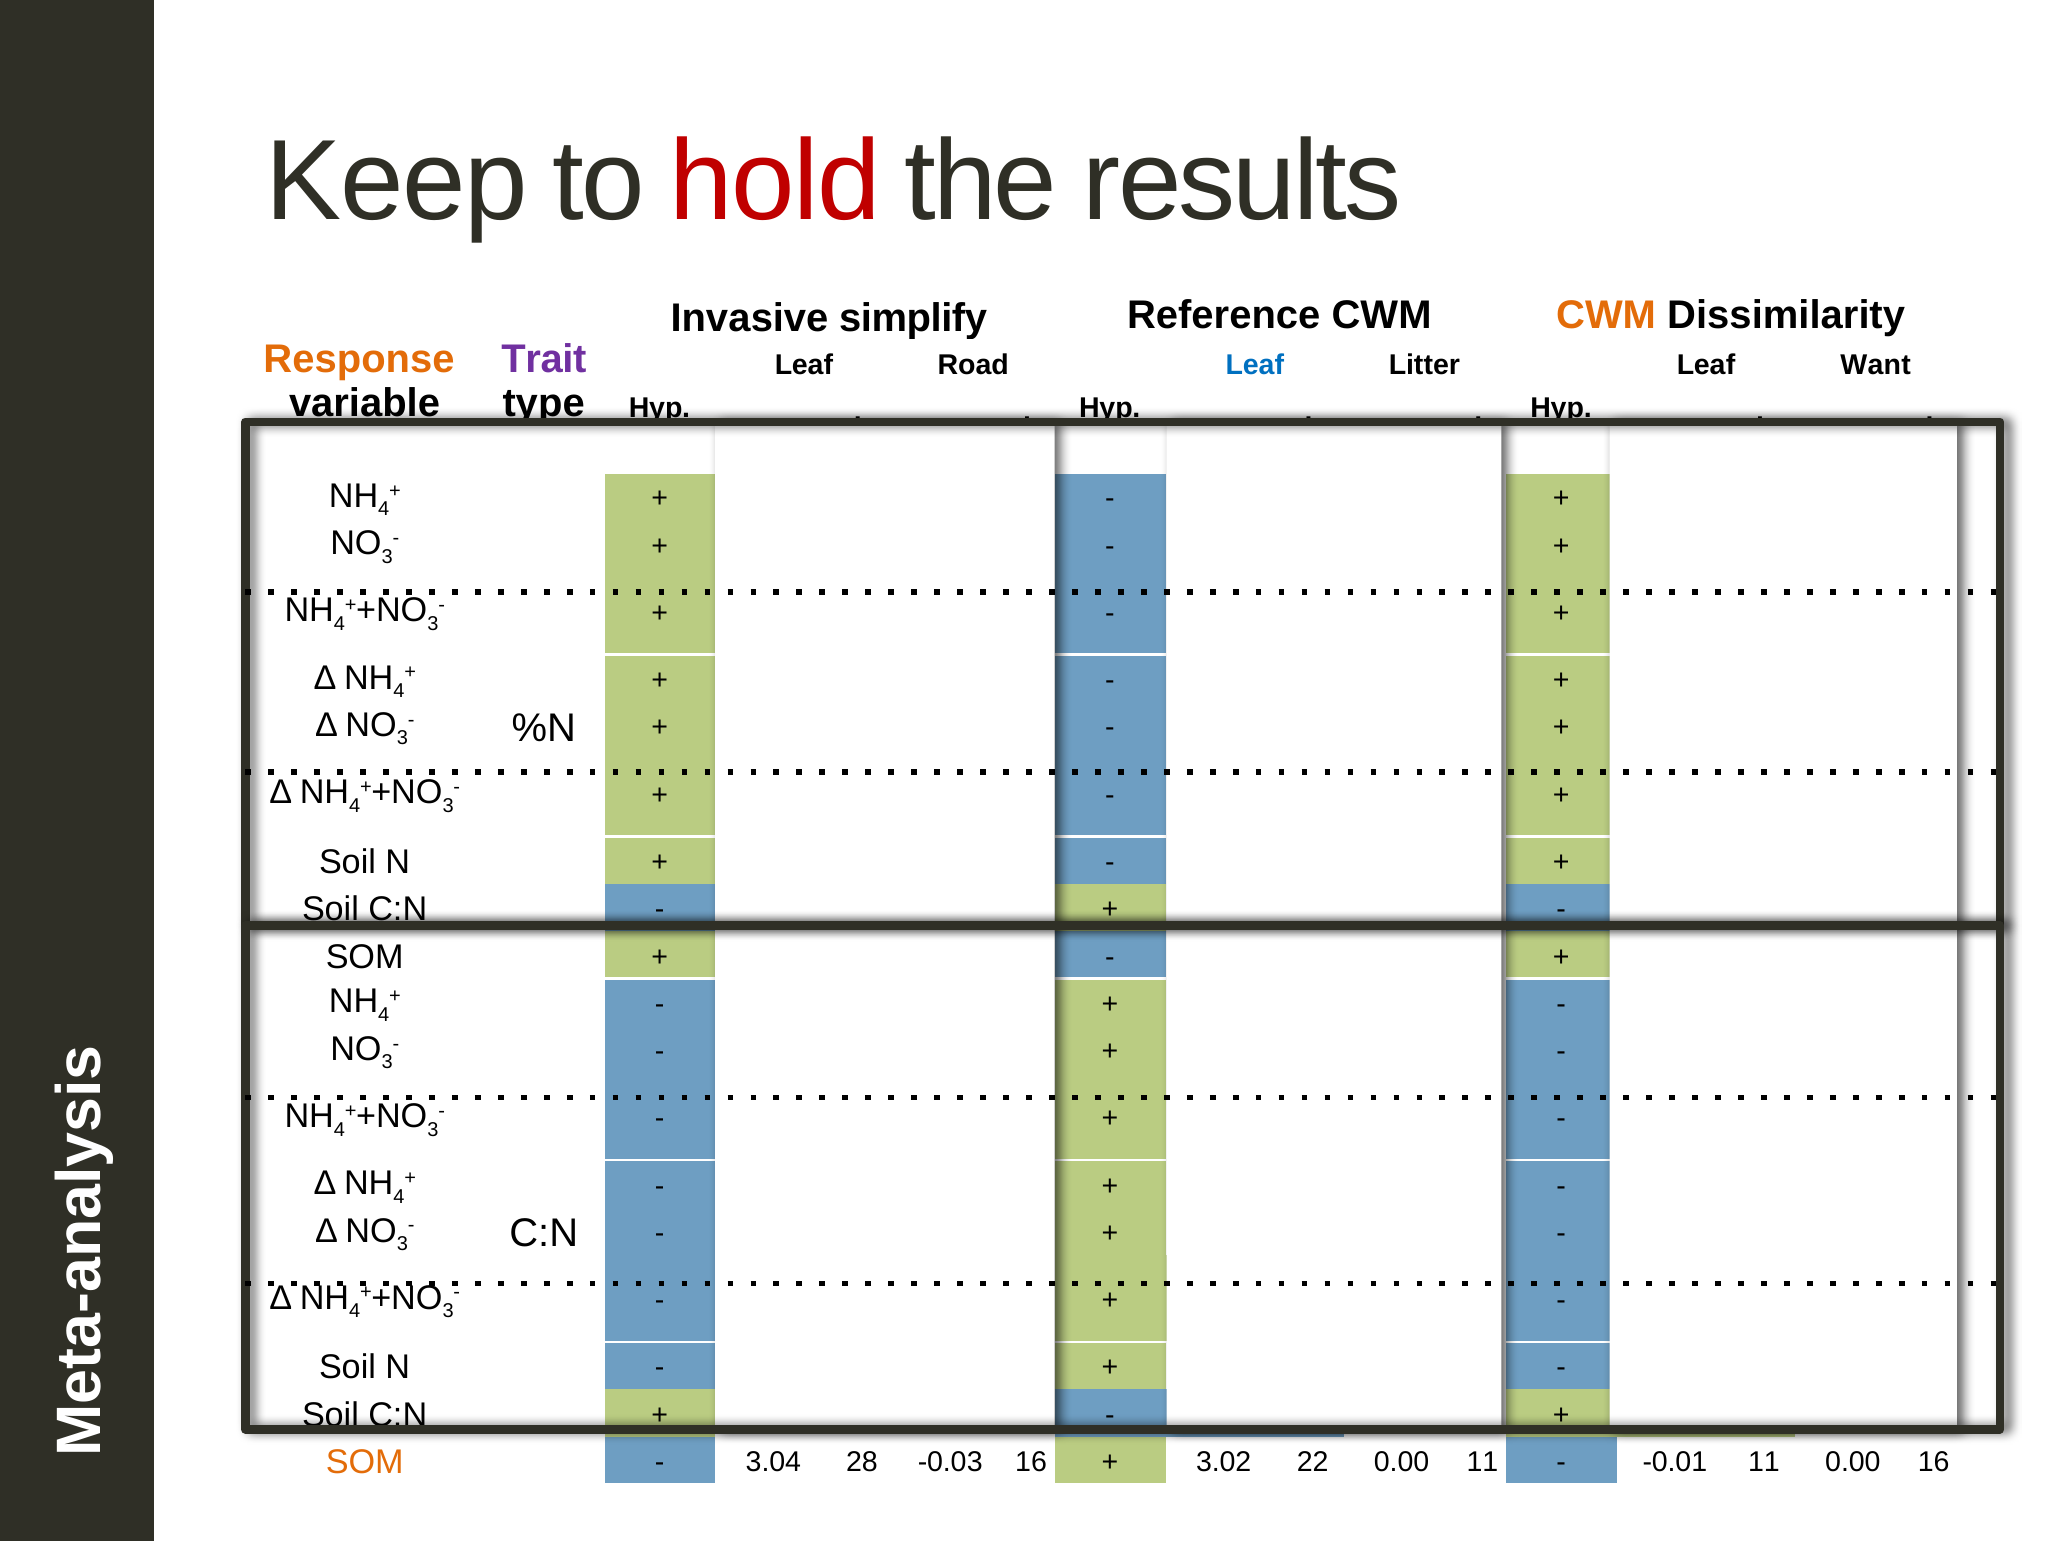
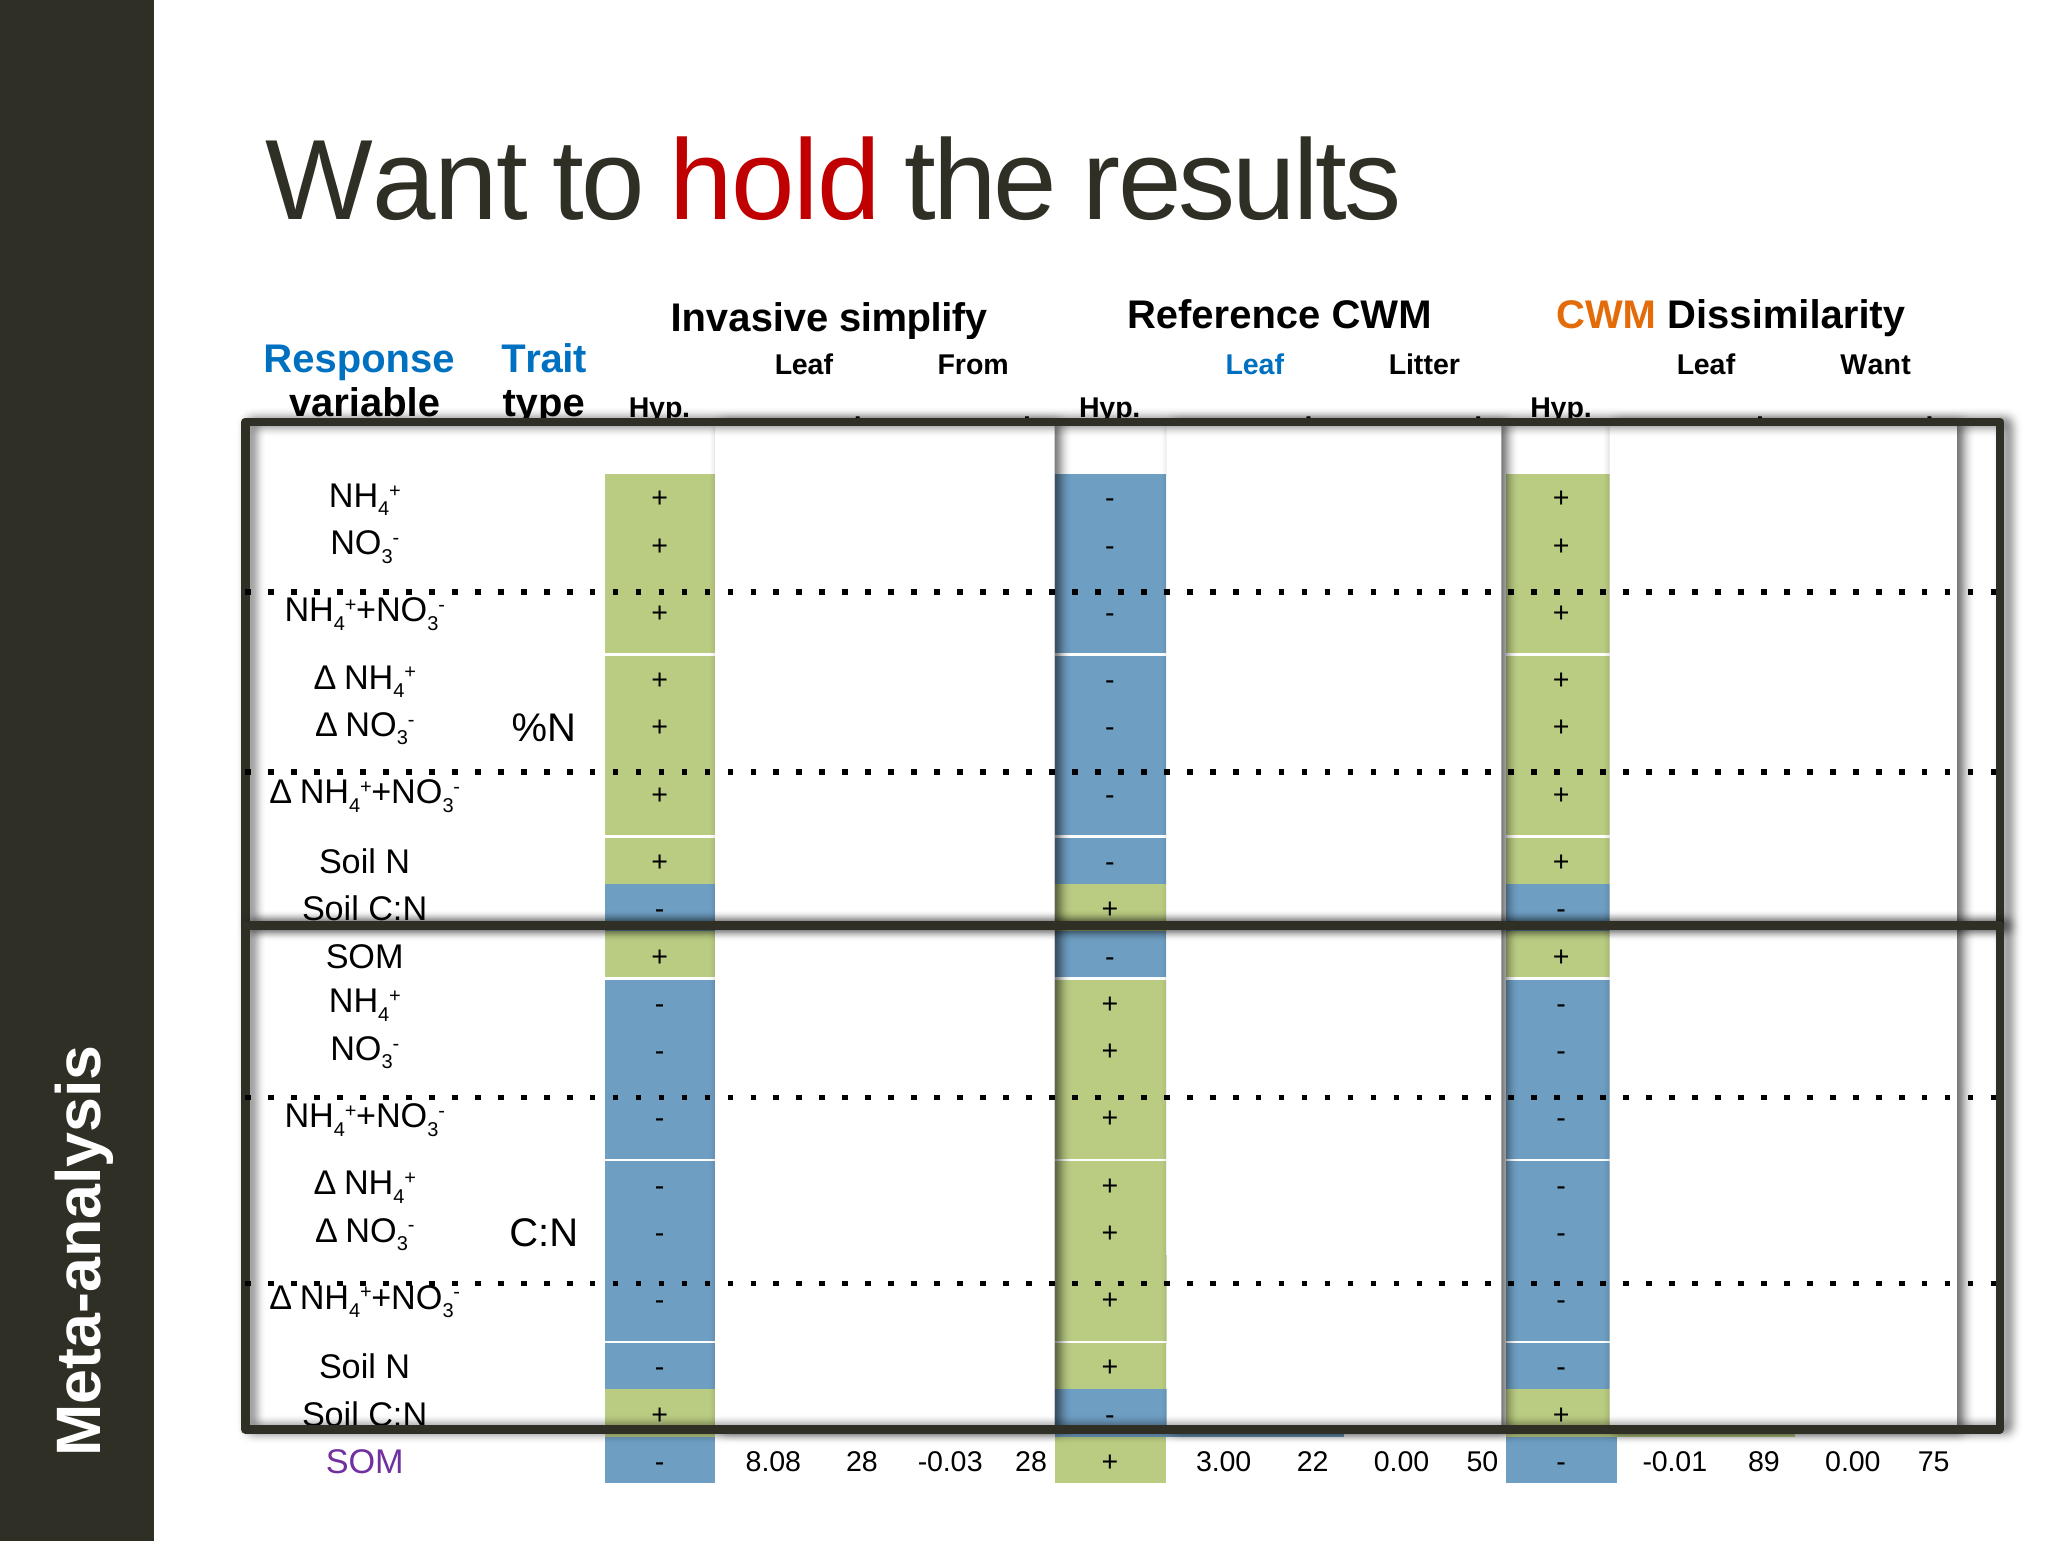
Keep at (397, 181): Keep -> Want
Response colour: orange -> blue
Trait colour: purple -> blue
Road: Road -> From
SOM at (365, 1462) colour: orange -> purple
3.04: 3.04 -> 8.08
-0.03 16: 16 -> 28
3.02: 3.02 -> 3.00
0.00 11: 11 -> 50
11 at (1764, 1462): 11 -> 89
16 at (1934, 1462): 16 -> 75
